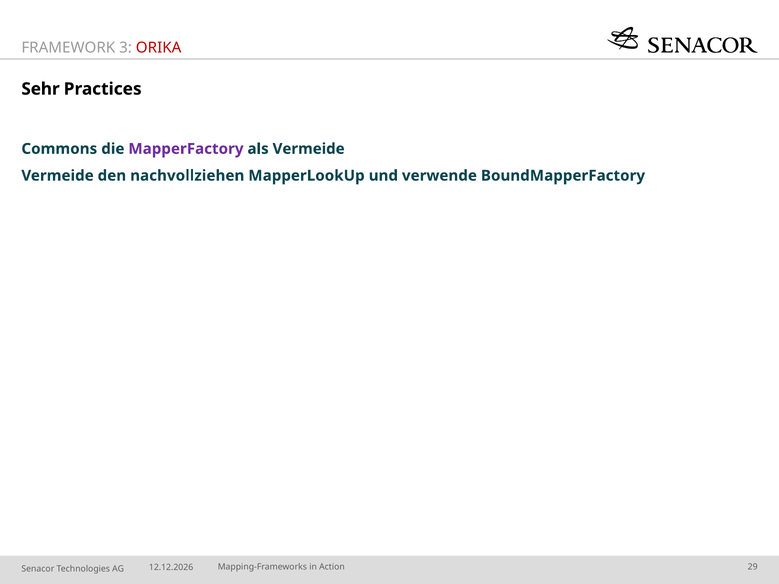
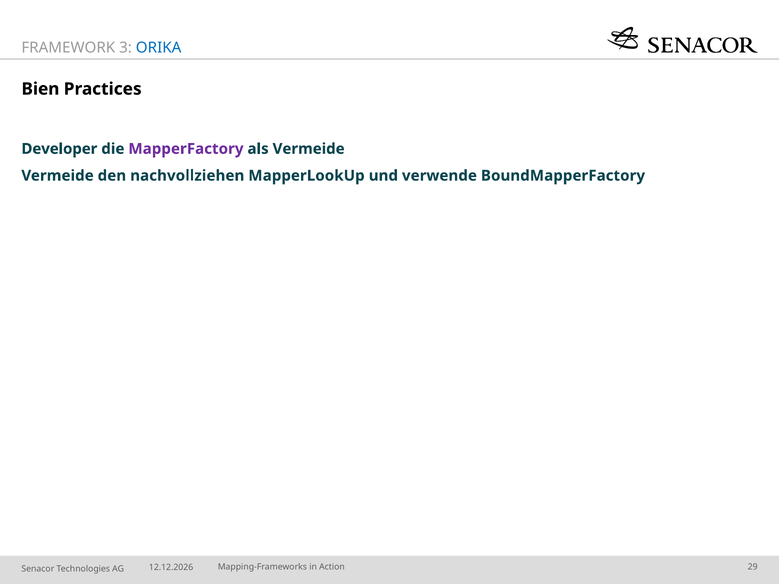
ORIKA colour: red -> blue
Sehr: Sehr -> Bien
Commons: Commons -> Developer
